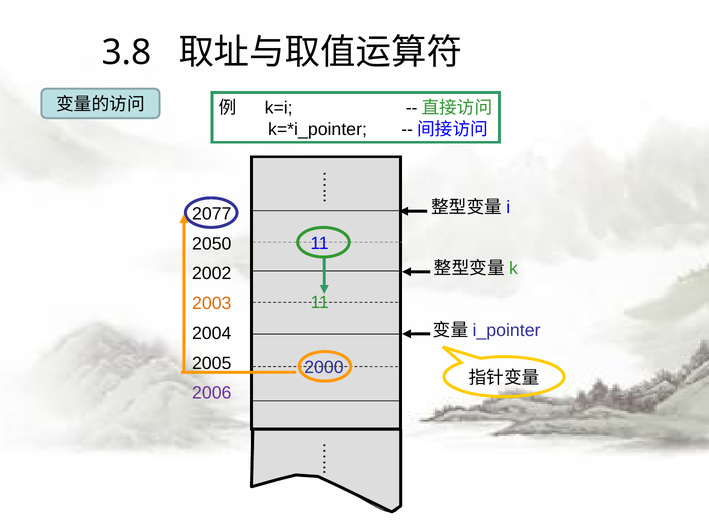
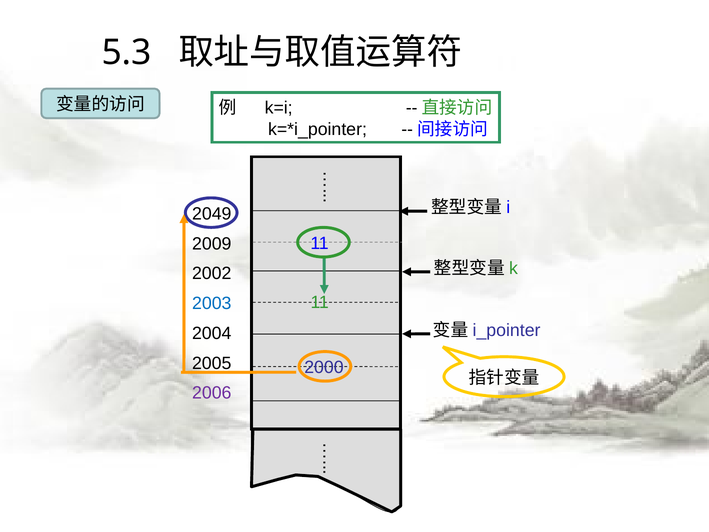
3.8: 3.8 -> 5.3
2077: 2077 -> 2049
2050: 2050 -> 2009
2003 colour: orange -> blue
